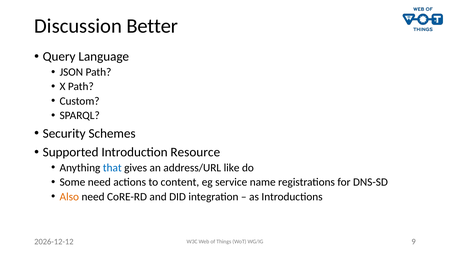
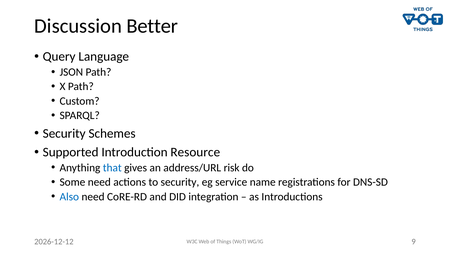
like: like -> risk
to content: content -> security
Also colour: orange -> blue
